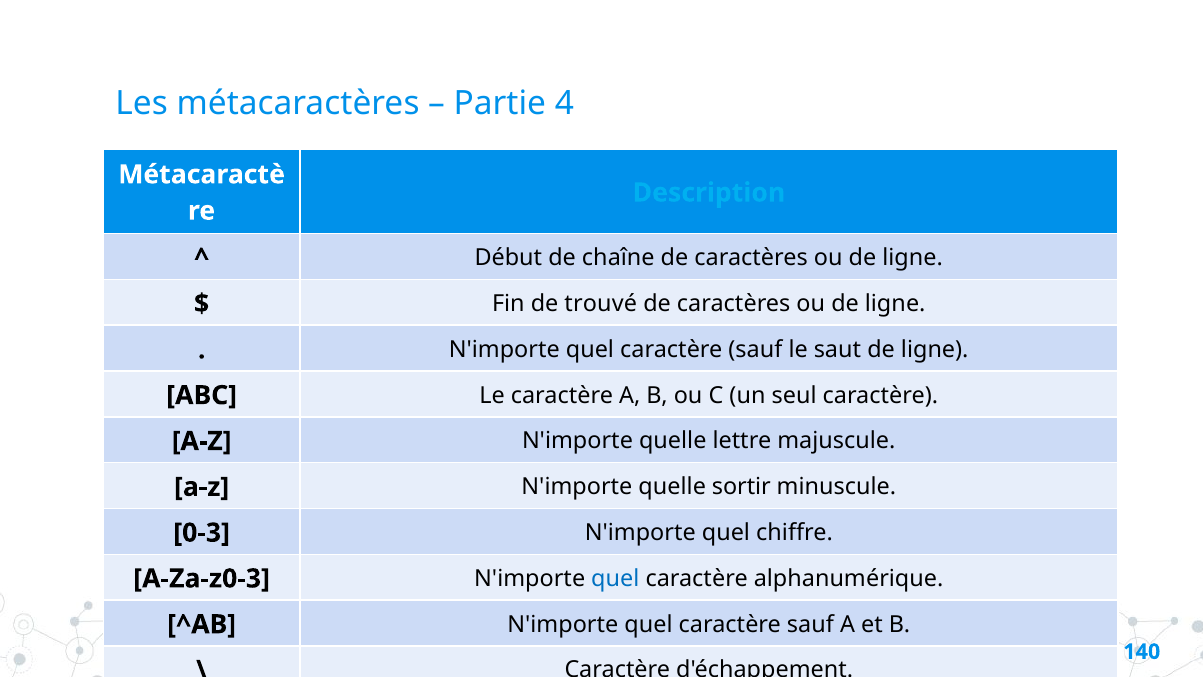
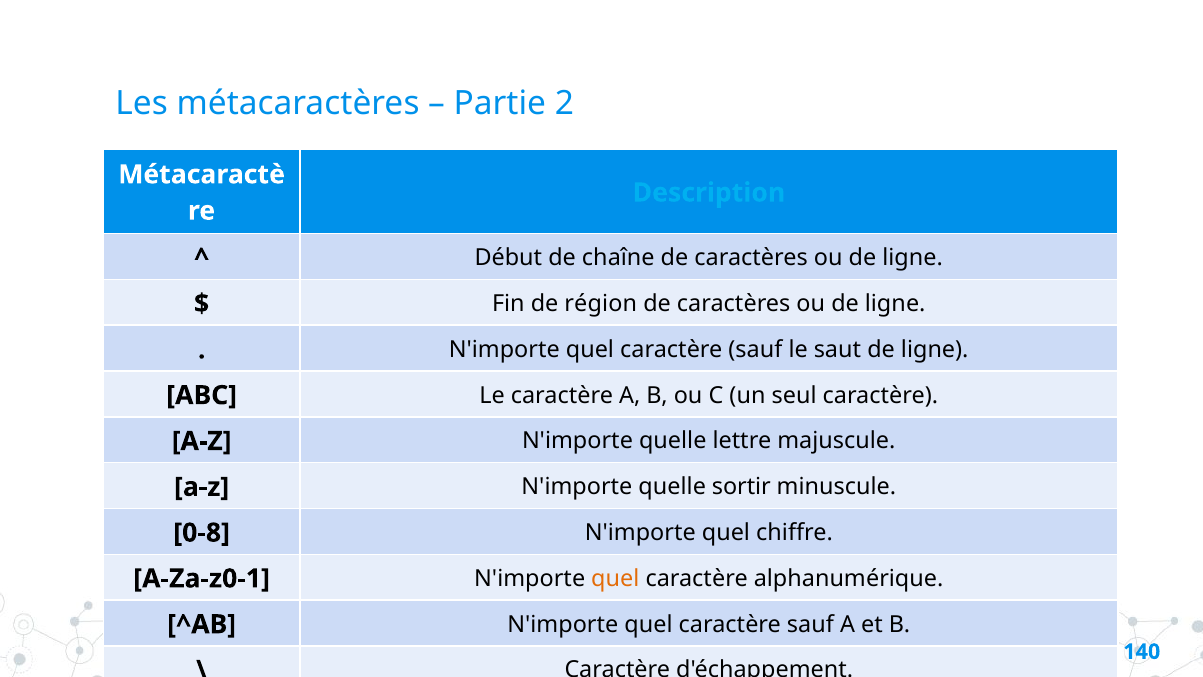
4: 4 -> 2
trouvé: trouvé -> région
0-3: 0-3 -> 0-8
A-Za-z0-3: A-Za-z0-3 -> A-Za-z0-1
quel at (615, 578) colour: blue -> orange
